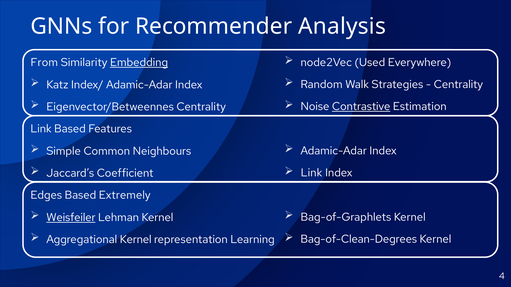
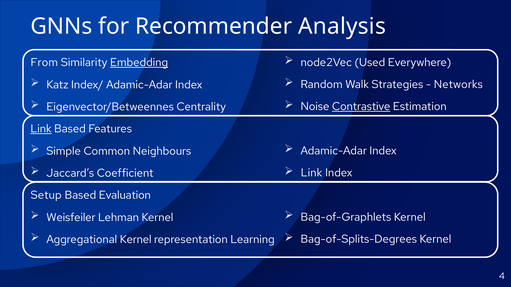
Centrality at (458, 85): Centrality -> Networks
Link at (41, 129) underline: none -> present
Edges: Edges -> Setup
Extremely: Extremely -> Evaluation
Weisfeiler underline: present -> none
Bag-of-Clean-Degrees: Bag-of-Clean-Degrees -> Bag-of-Splits-Degrees
